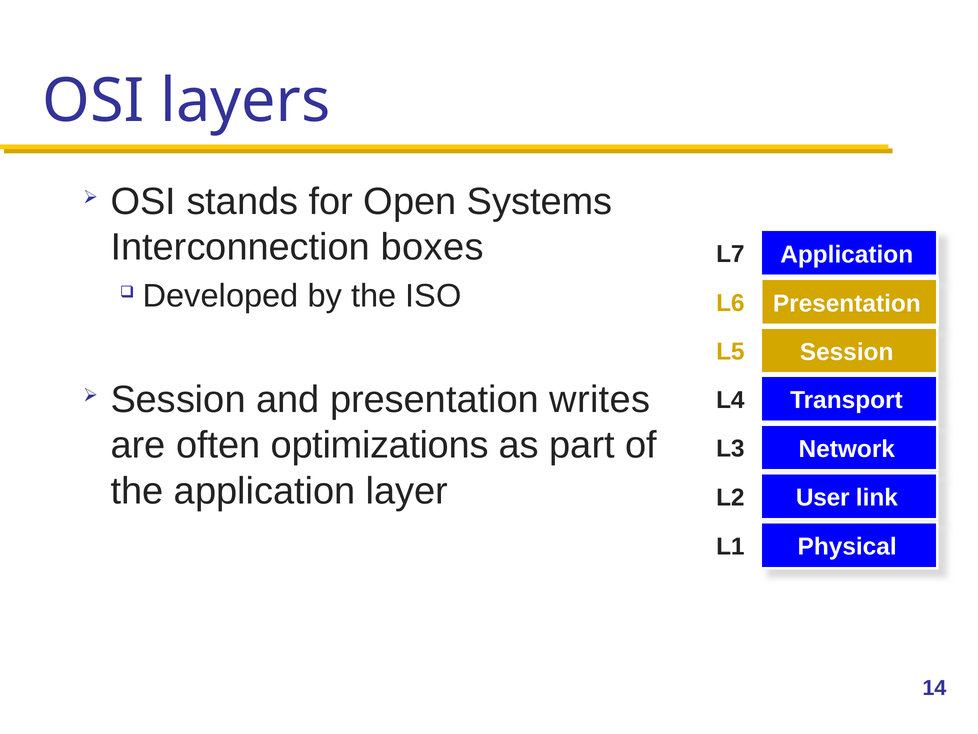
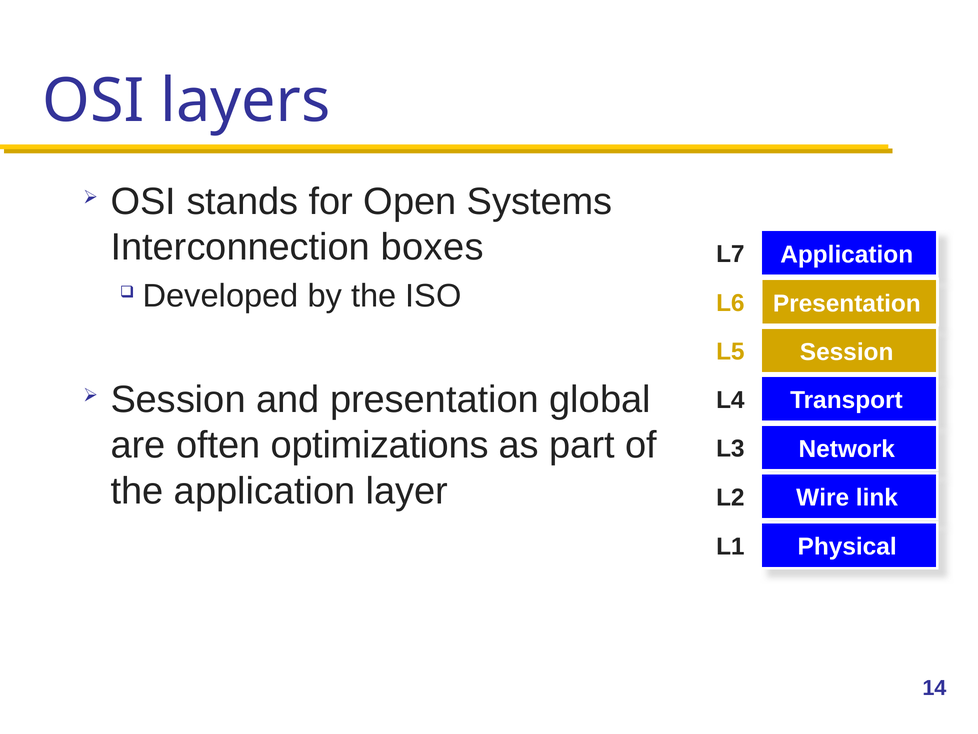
writes: writes -> global
User: User -> Wire
